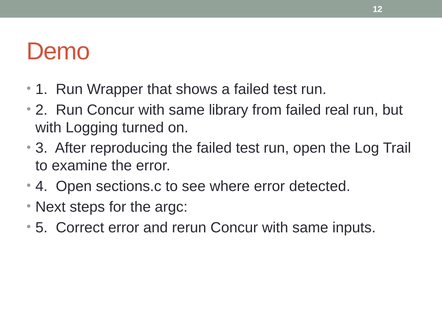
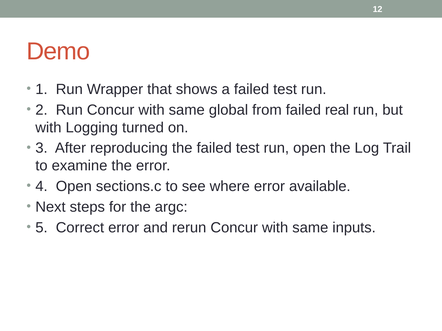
library: library -> global
detected: detected -> available
